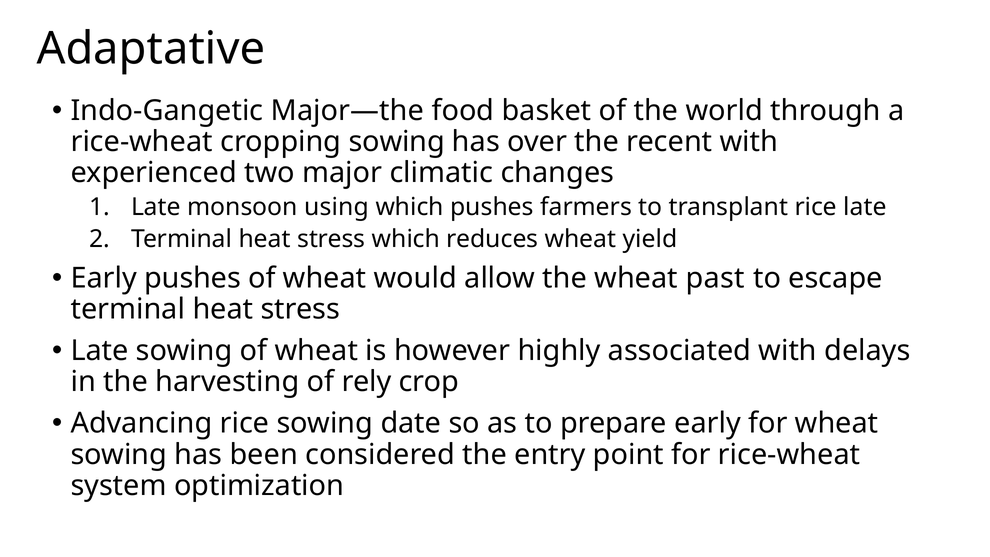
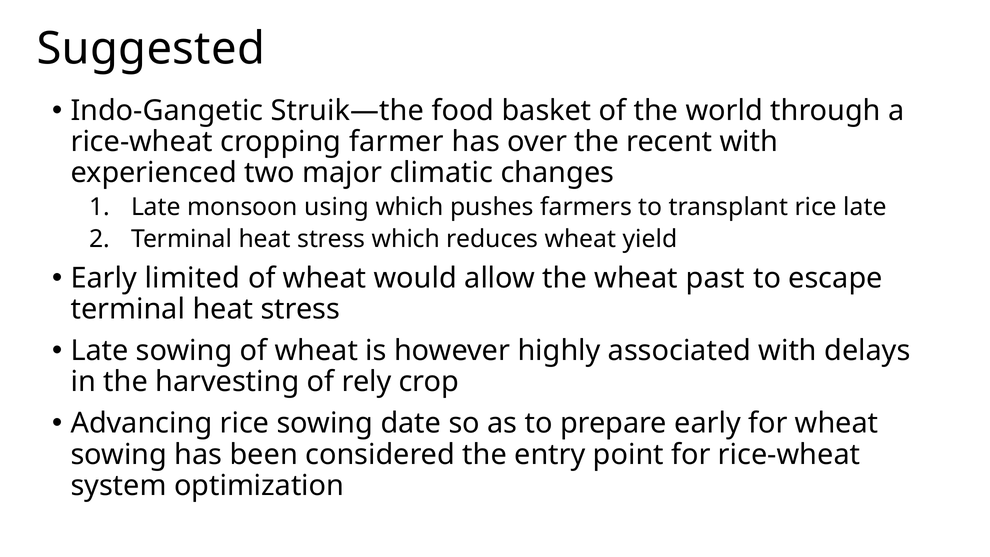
Adaptative: Adaptative -> Suggested
Major—the: Major—the -> Struik—the
cropping sowing: sowing -> farmer
Early pushes: pushes -> limited
